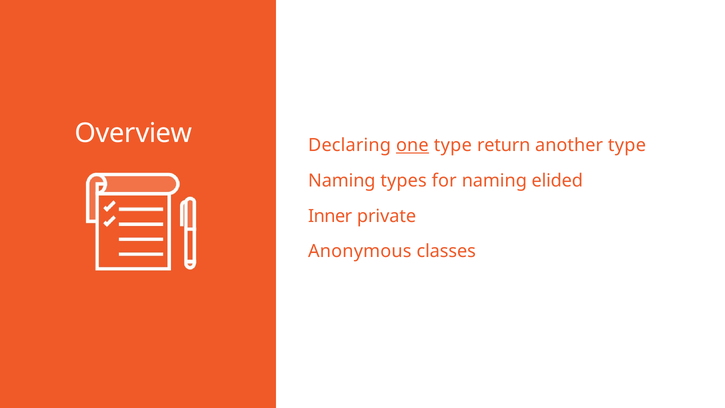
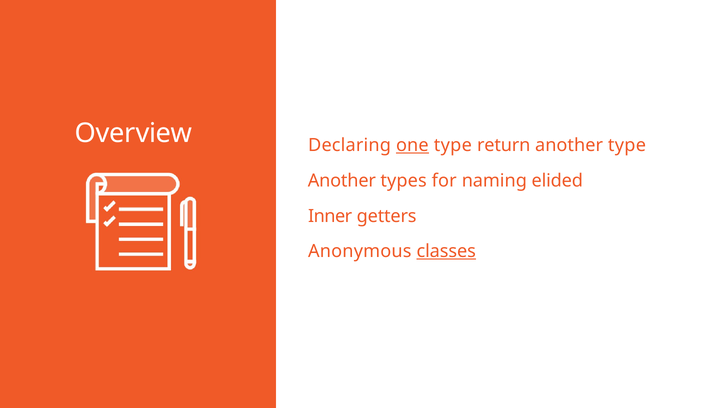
Naming at (342, 181): Naming -> Another
private: private -> getters
classes underline: none -> present
